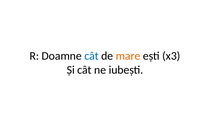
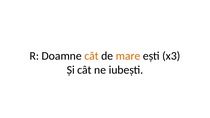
cât at (91, 56) colour: blue -> orange
